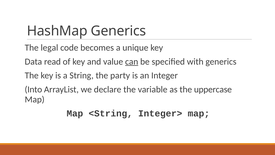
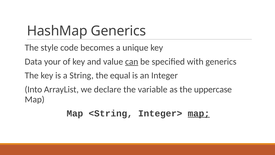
legal: legal -> style
read: read -> your
party: party -> equal
map at (199, 113) underline: none -> present
